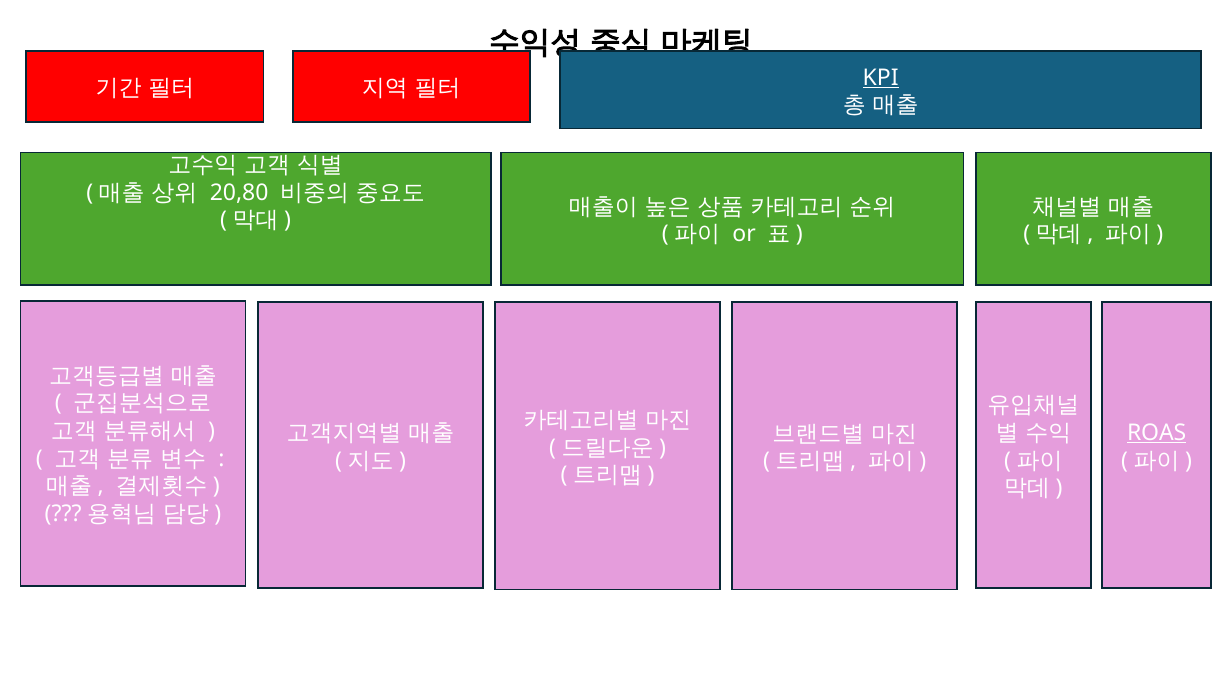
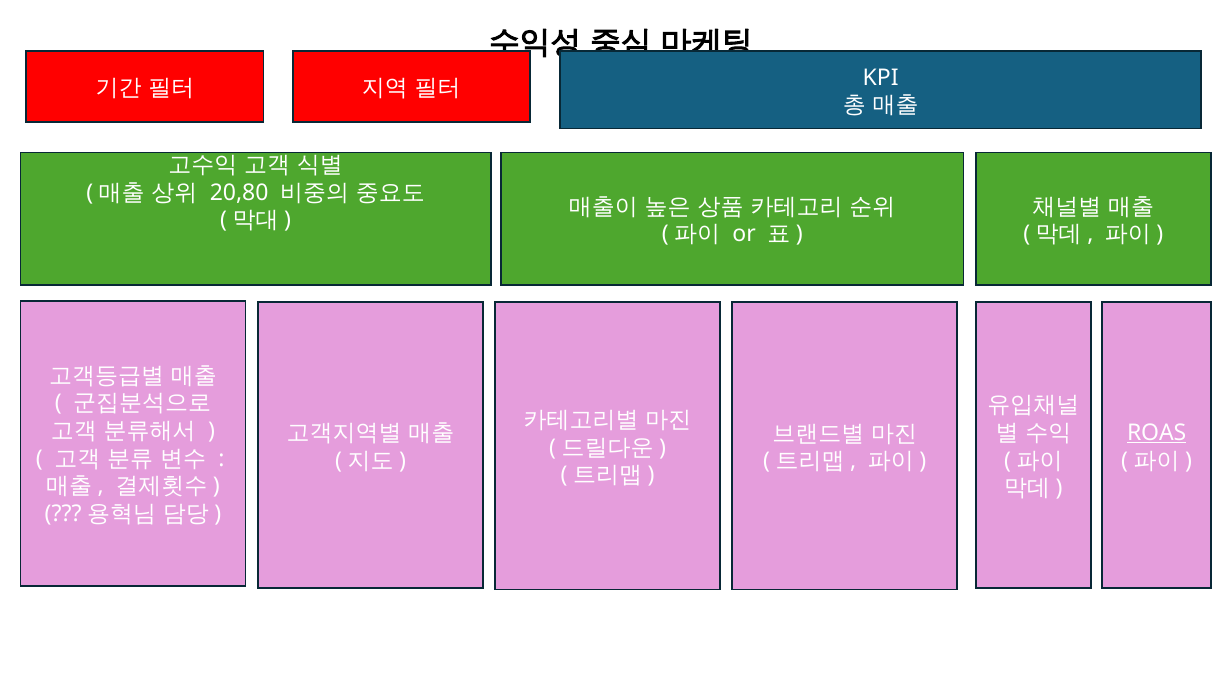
KPI underline: present -> none
